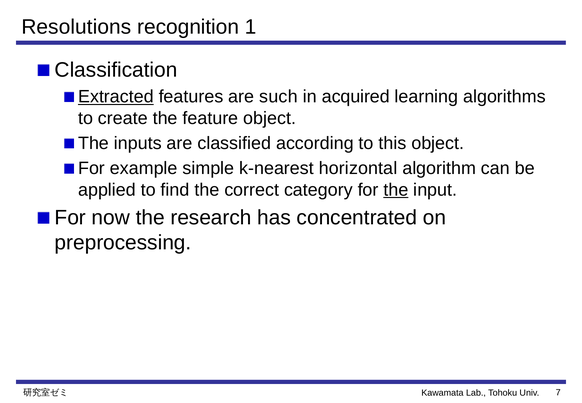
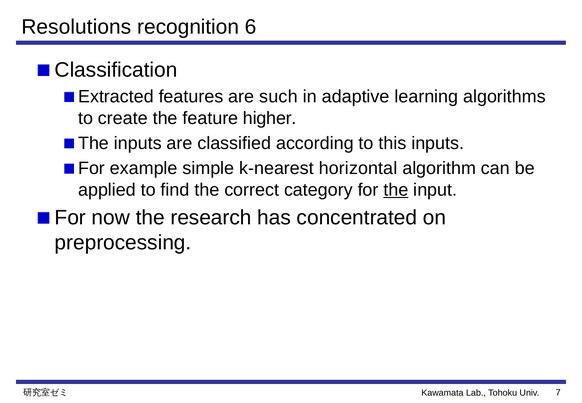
1: 1 -> 6
Extracted underline: present -> none
acquired: acquired -> adaptive
feature object: object -> higher
this object: object -> inputs
